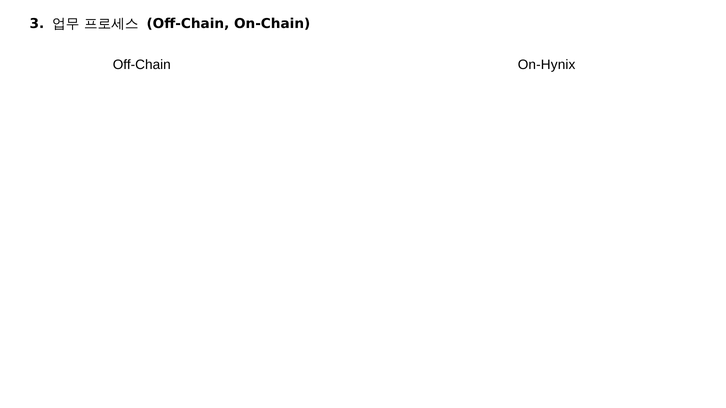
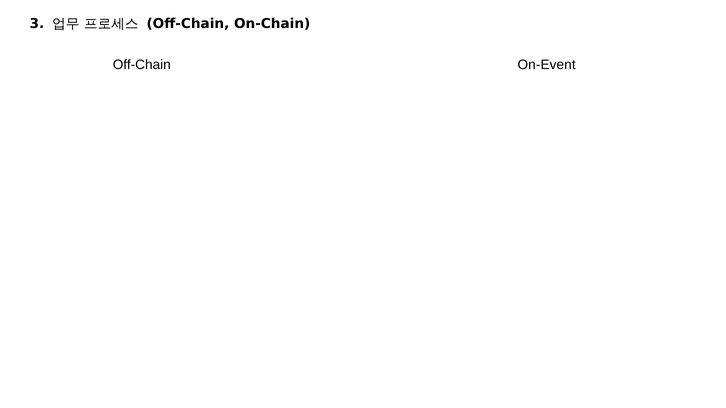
On-Hynix: On-Hynix -> On-Event
